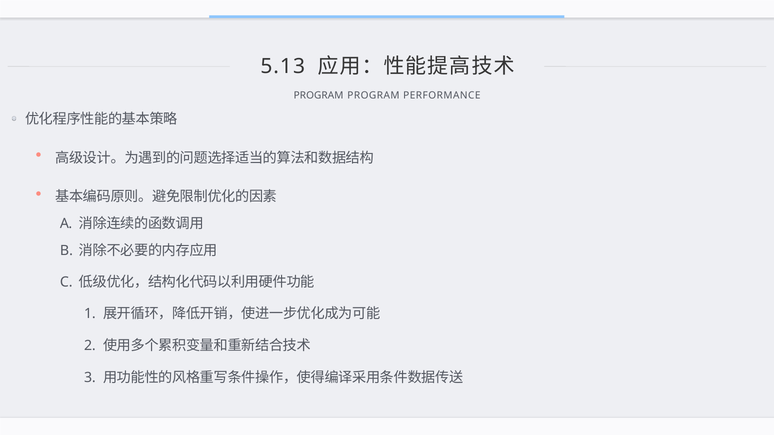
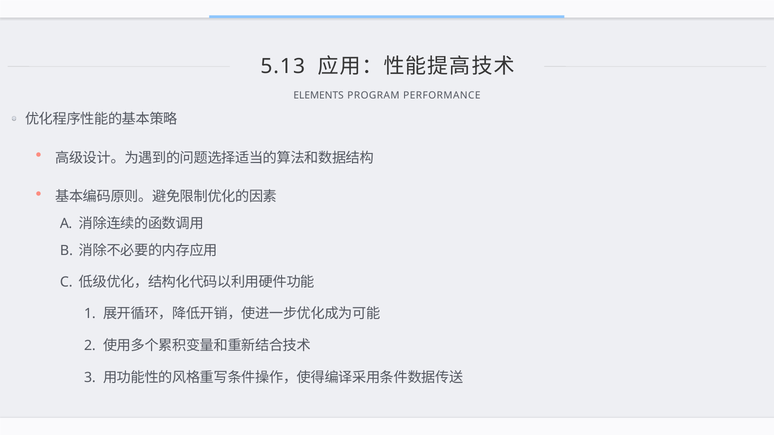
PROGRAM at (319, 95): PROGRAM -> ELEMENTS
